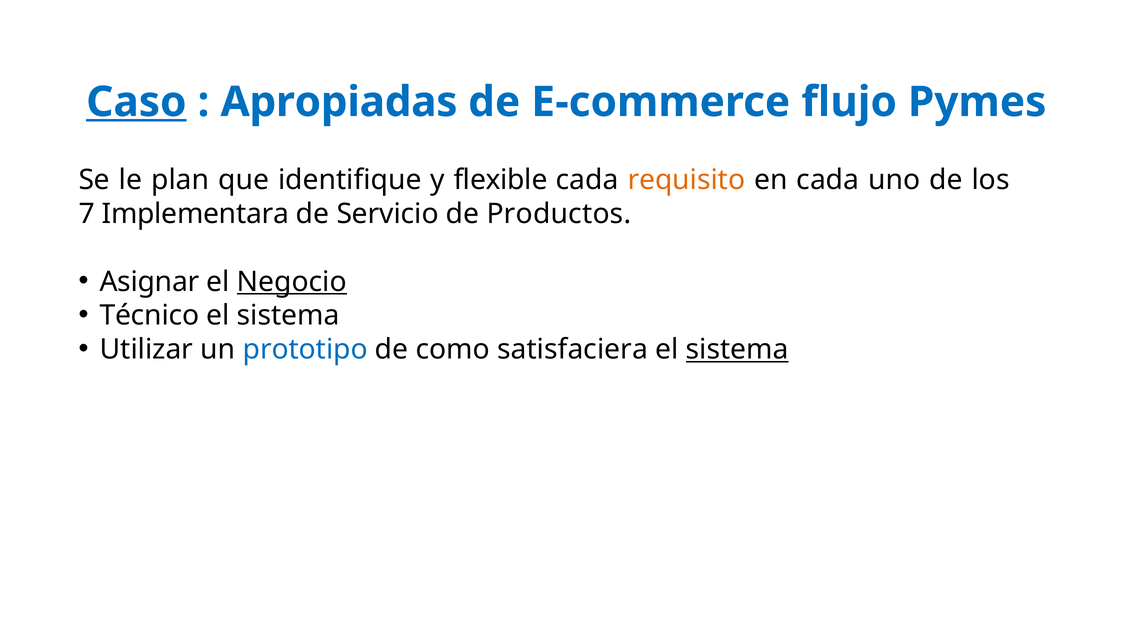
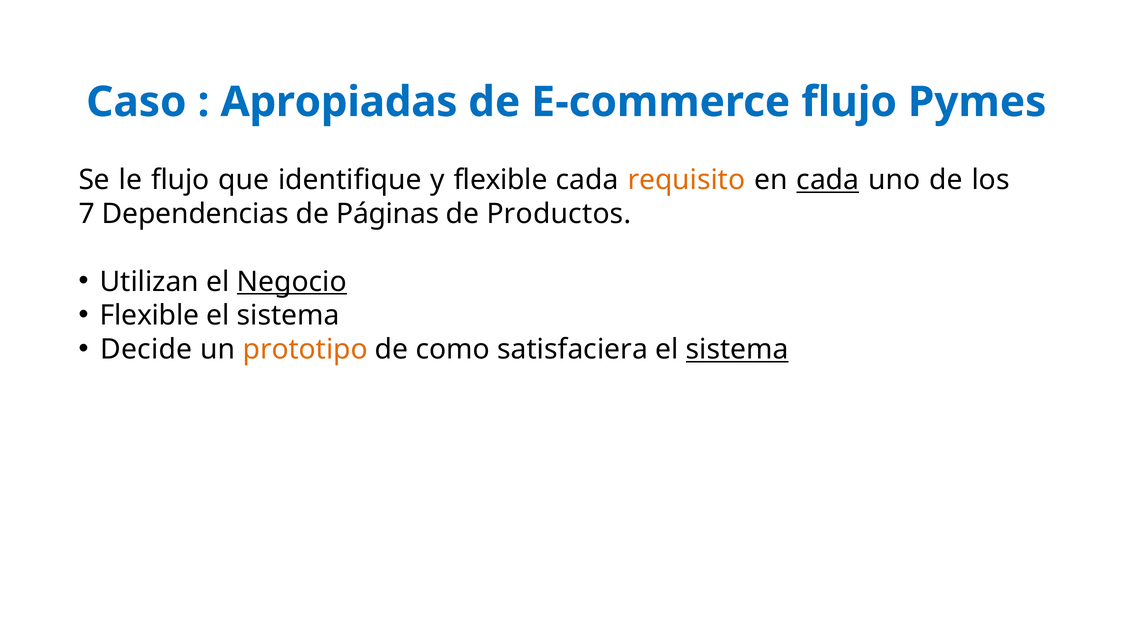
Caso underline: present -> none
le plan: plan -> flujo
cada at (828, 180) underline: none -> present
Implementara: Implementara -> Dependencias
Servicio: Servicio -> Páginas
Asignar: Asignar -> Utilizan
Técnico at (149, 316): Técnico -> Flexible
Utilizar: Utilizar -> Decide
prototipo colour: blue -> orange
